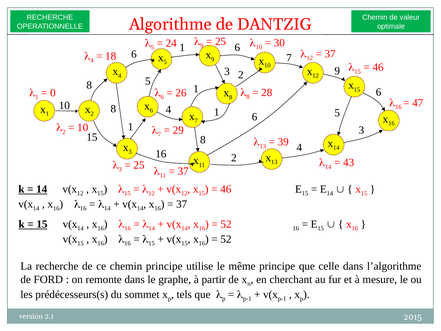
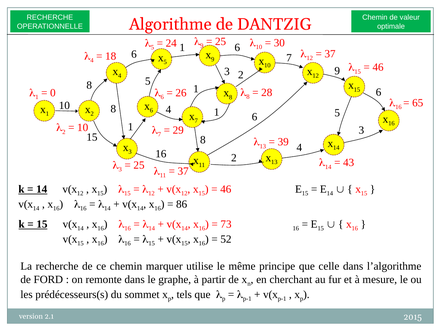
47: 47 -> 65
37 at (182, 204): 37 -> 86
52 at (226, 224): 52 -> 73
chemin principe: principe -> marquer
